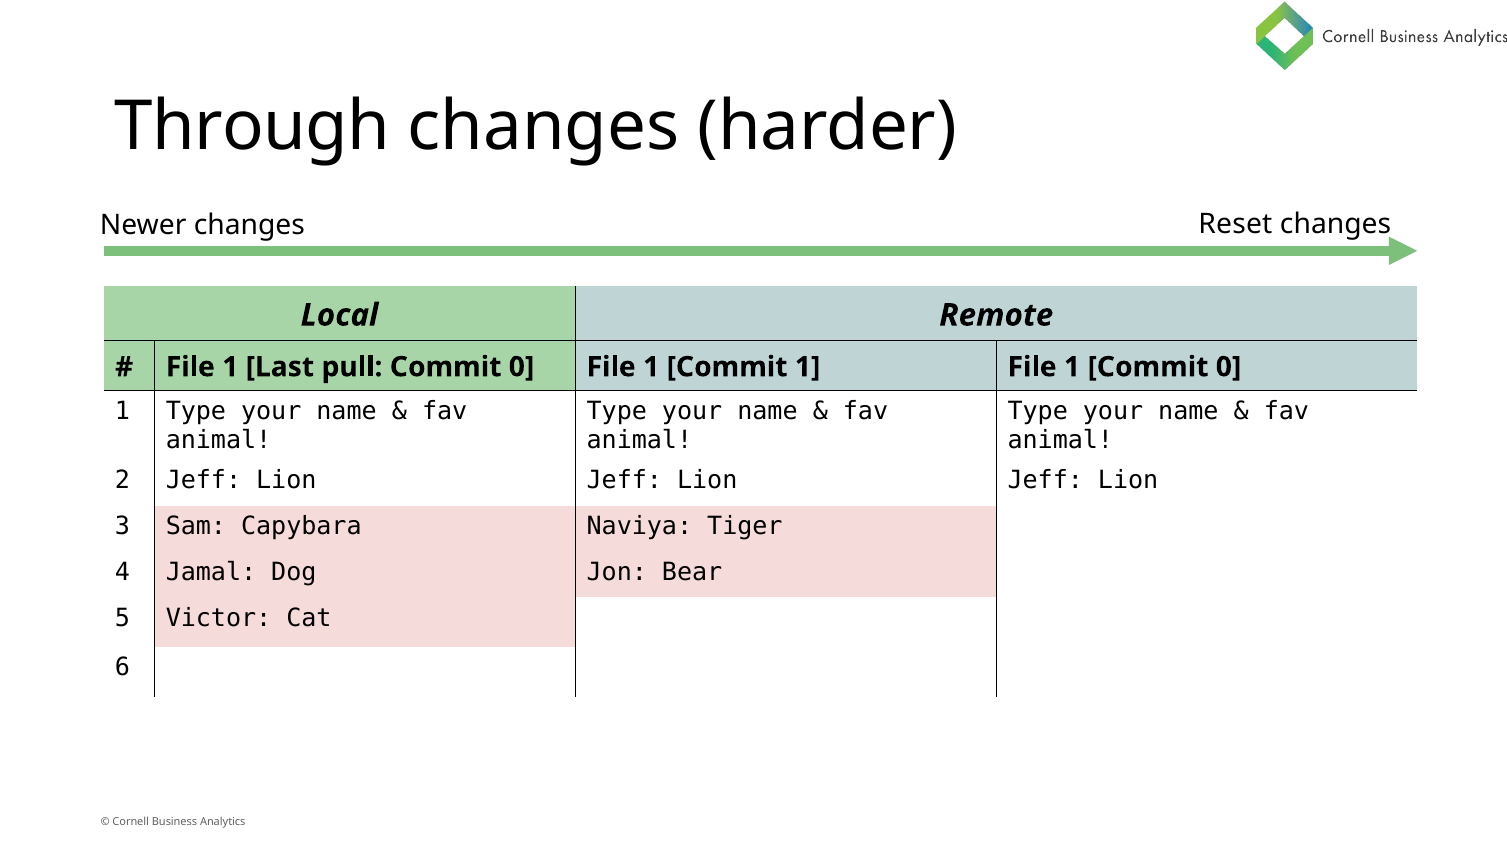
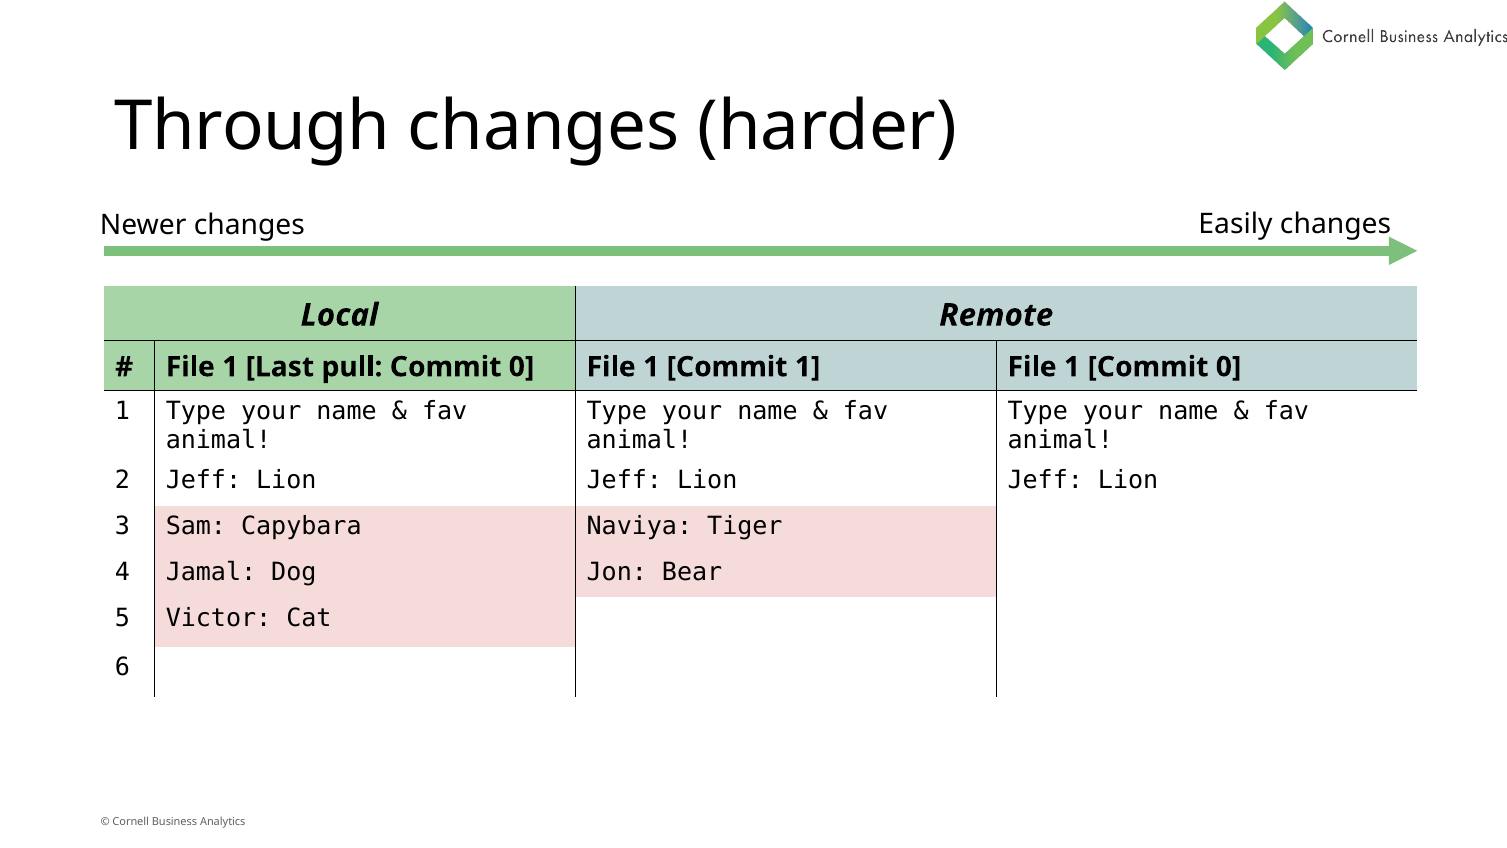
Reset: Reset -> Easily
